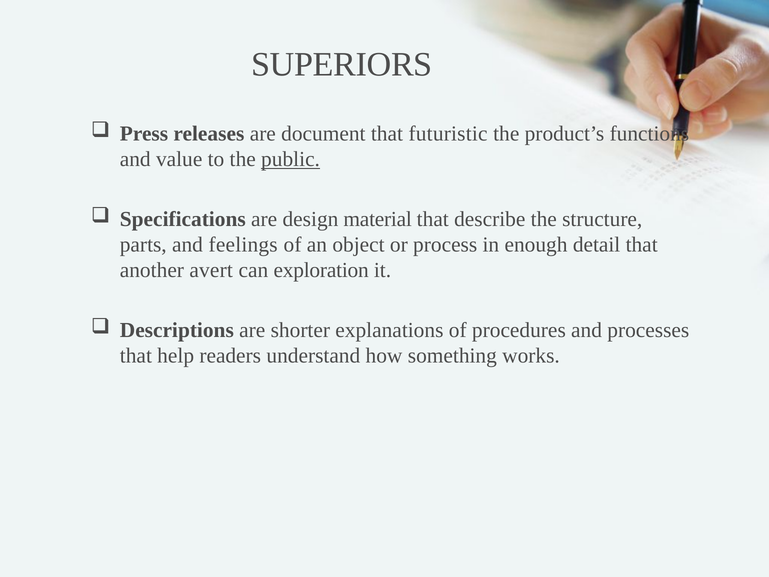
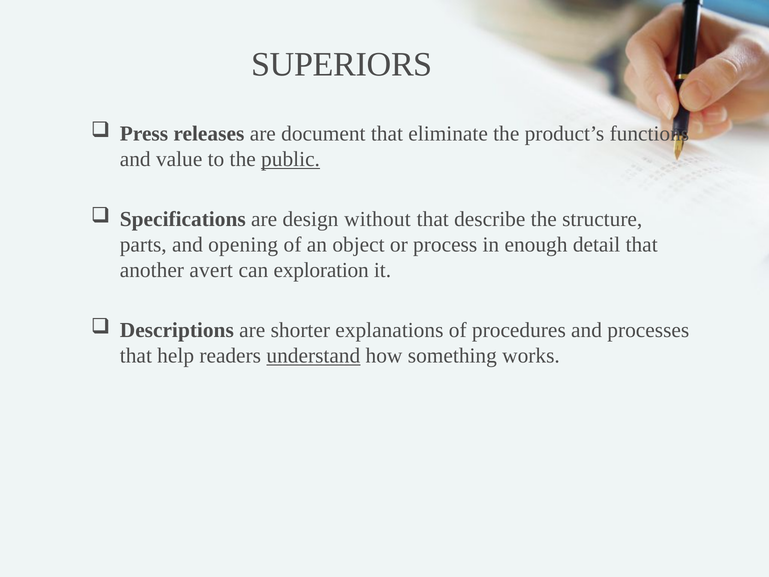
futuristic: futuristic -> eliminate
material: material -> without
feelings: feelings -> opening
understand underline: none -> present
